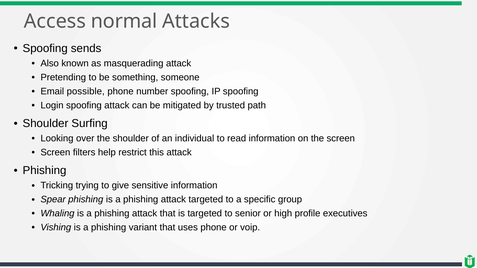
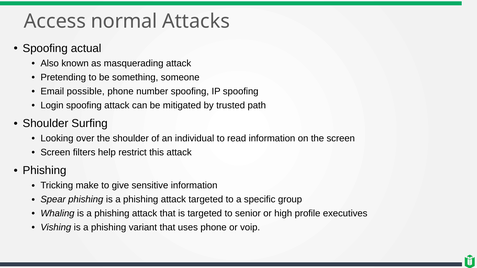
sends: sends -> actual
trying: trying -> make
